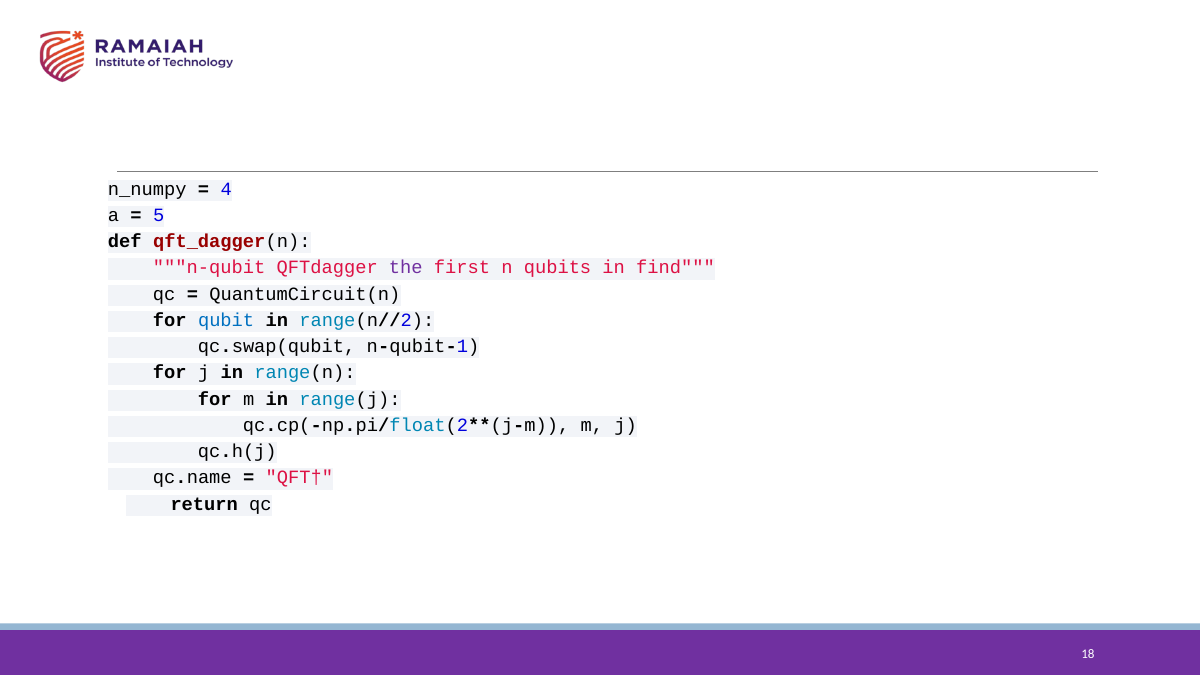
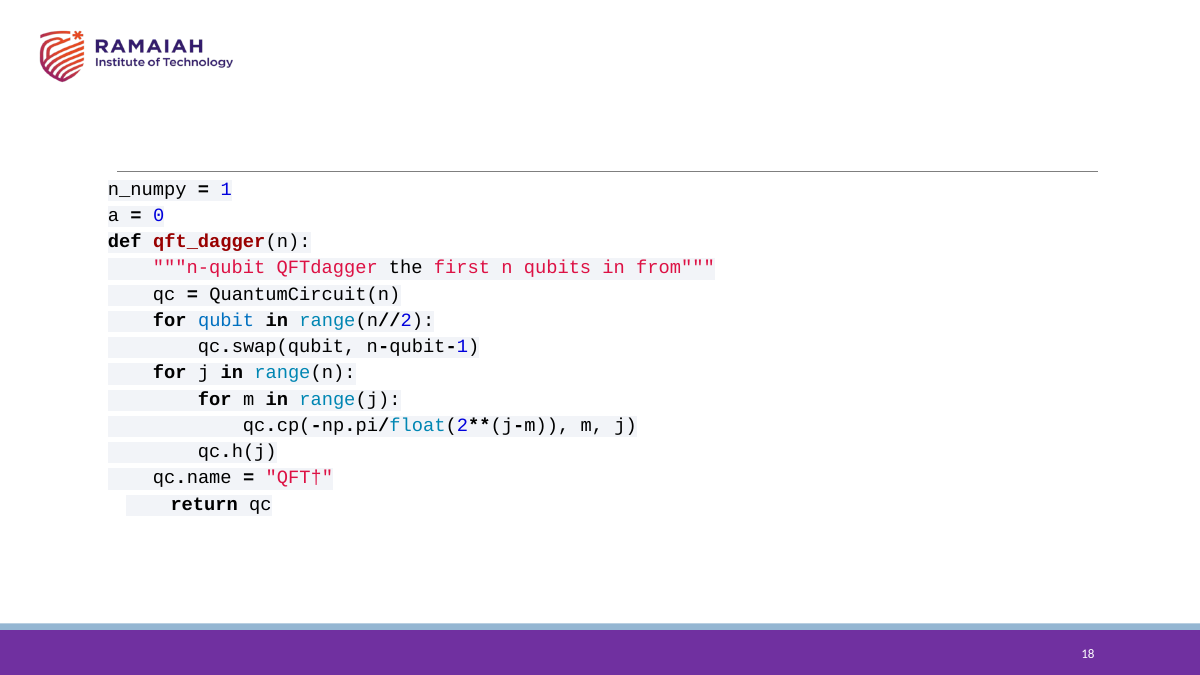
4: 4 -> 1
5: 5 -> 0
the colour: purple -> black
find: find -> from
